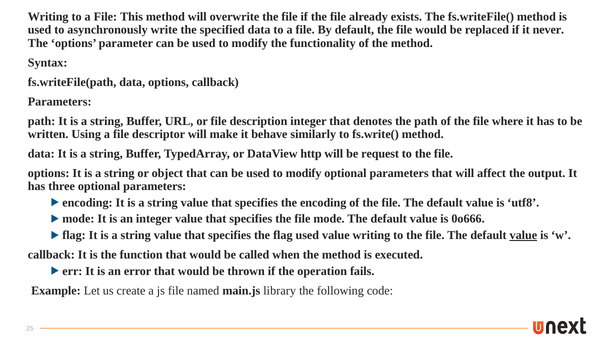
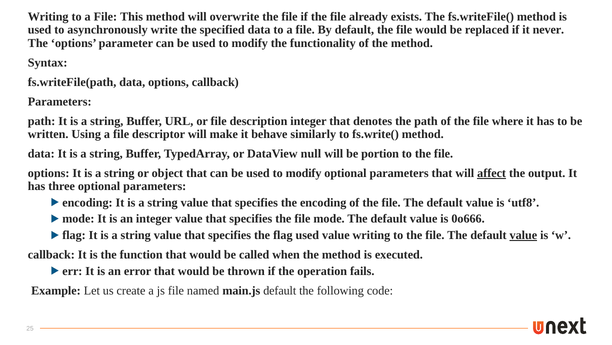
http: http -> null
request: request -> portion
affect underline: none -> present
main.js library: library -> default
